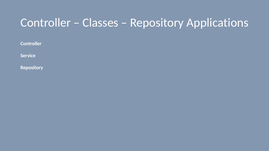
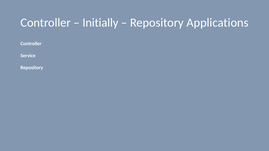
Classes: Classes -> Initially
